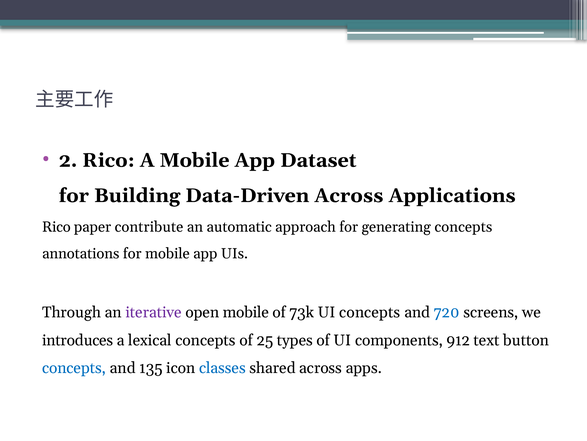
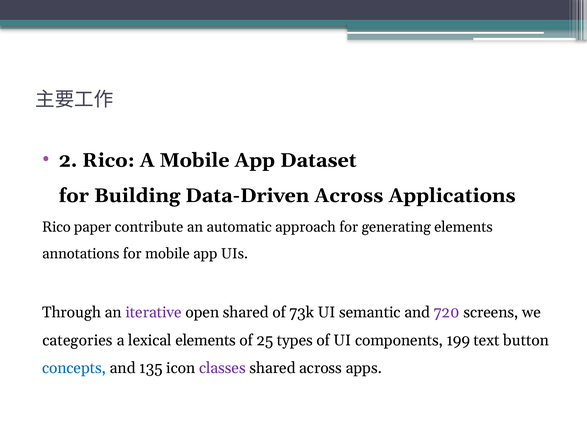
generating concepts: concepts -> elements
open mobile: mobile -> shared
UI concepts: concepts -> semantic
720 colour: blue -> purple
introduces: introduces -> categories
lexical concepts: concepts -> elements
912: 912 -> 199
classes colour: blue -> purple
